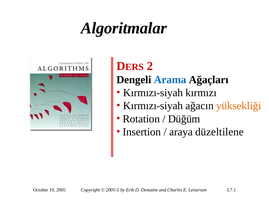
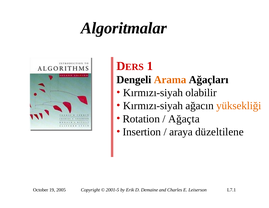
2: 2 -> 1
Arama colour: blue -> orange
kırmızı: kırmızı -> olabilir
Düğüm: Düğüm -> Ağaçta
